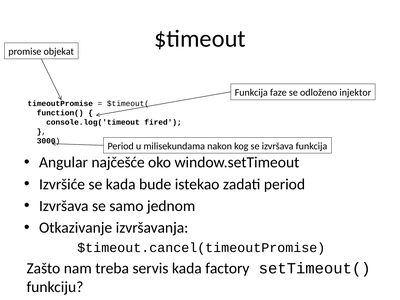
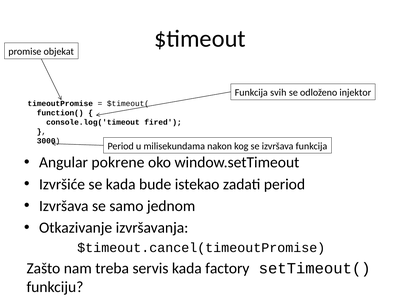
faze: faze -> svih
najčešće: najčešće -> pokrene
